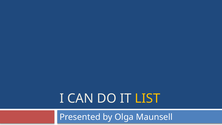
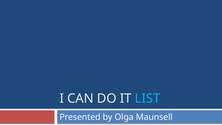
LIST colour: yellow -> light blue
